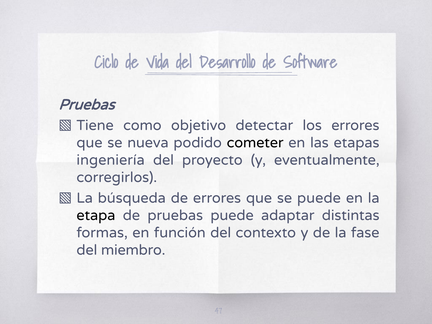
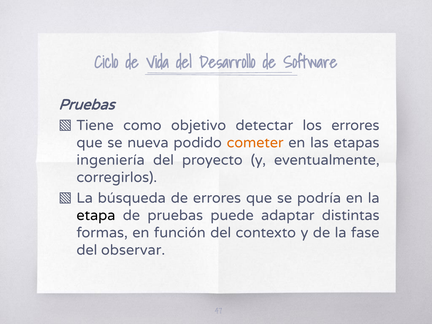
cometer colour: black -> orange
se puede: puede -> podría
miembro: miembro -> observar
